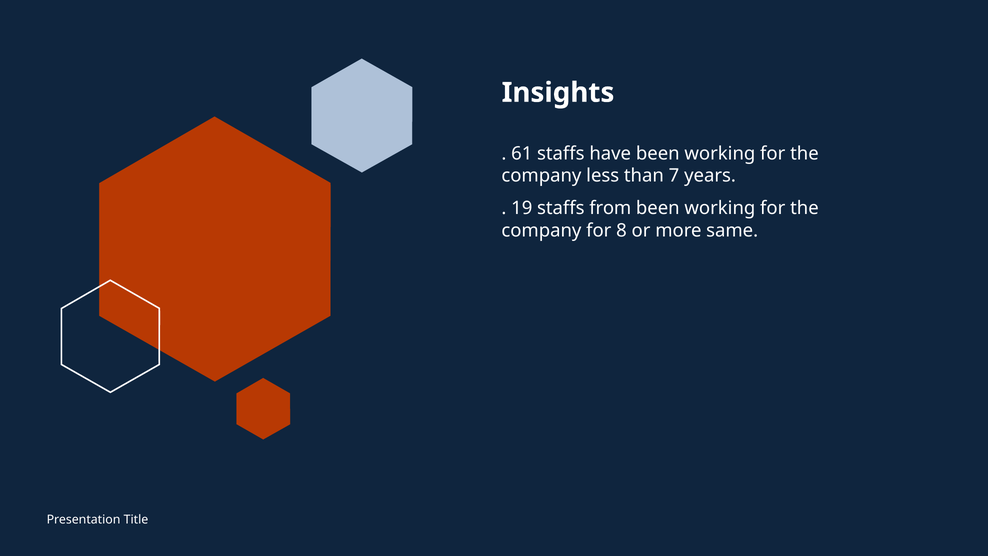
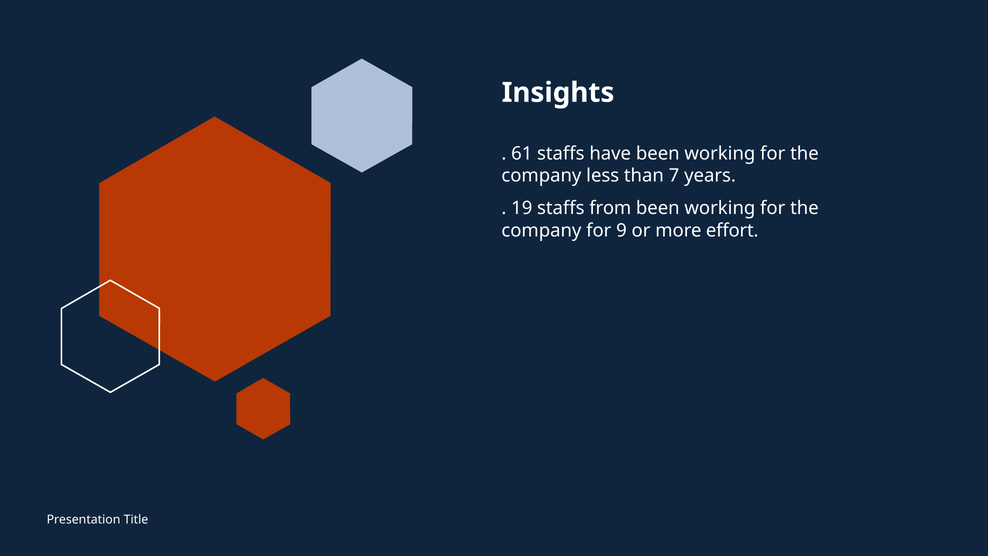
8: 8 -> 9
same: same -> effort
